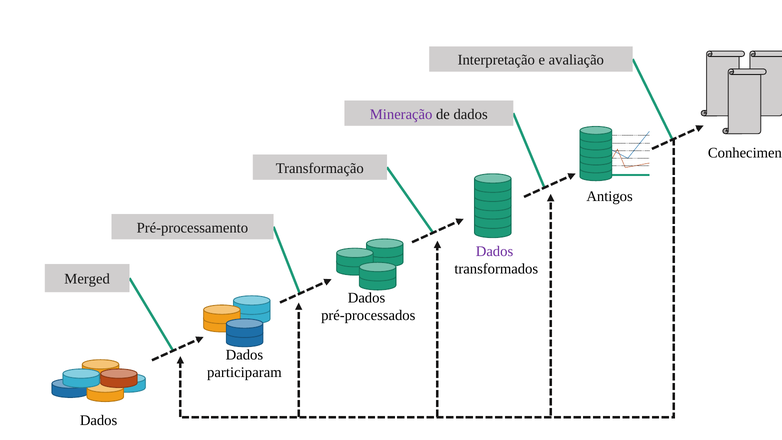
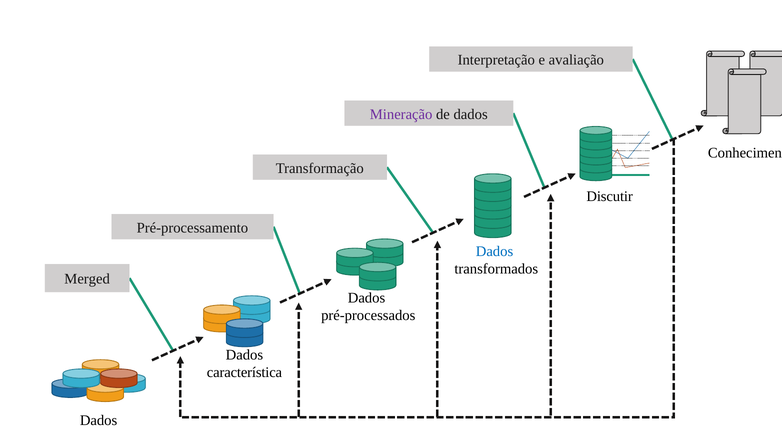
Antigos: Antigos -> Discutir
Dados at (495, 251) colour: purple -> blue
participaram: participaram -> característica
